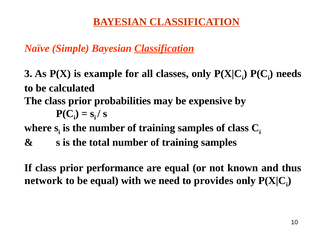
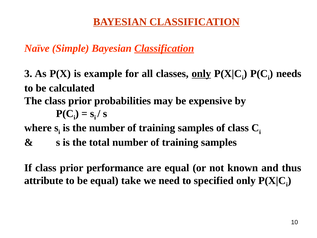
only at (201, 74) underline: none -> present
network: network -> attribute
with: with -> take
provides: provides -> specified
